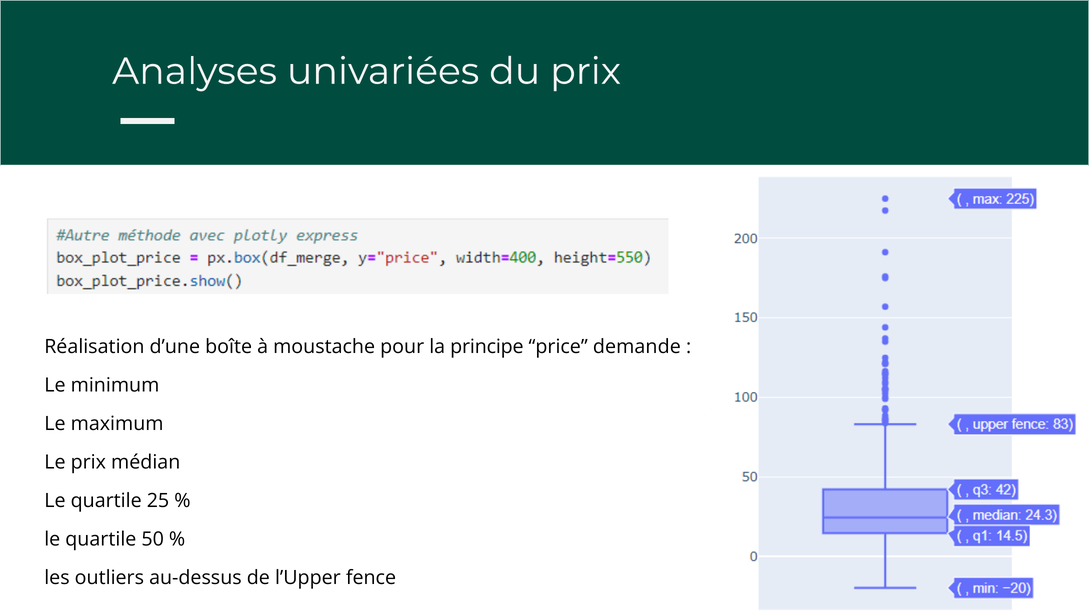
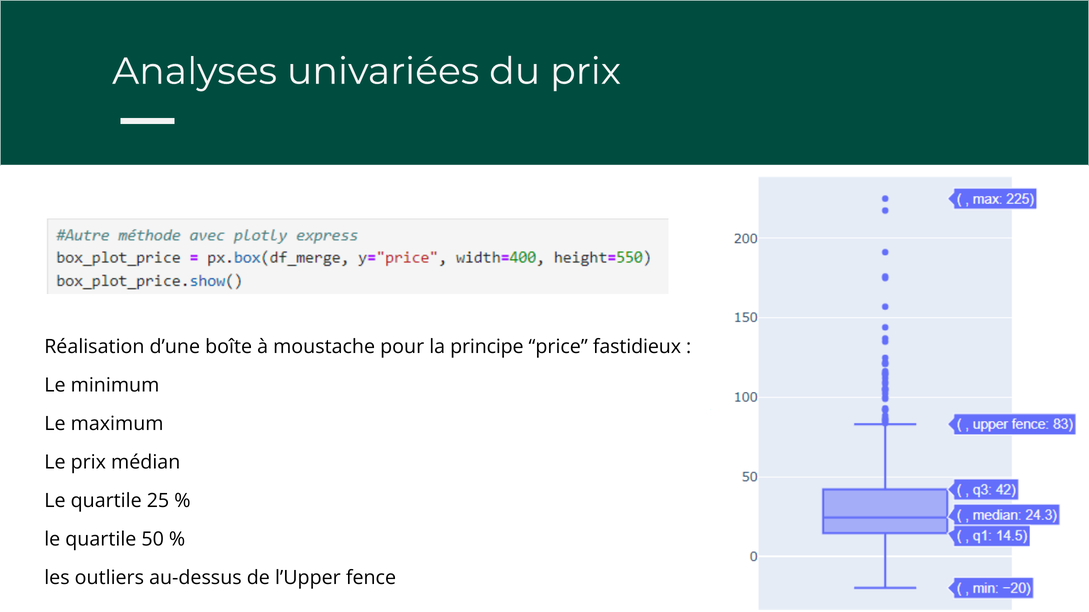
demande: demande -> fastidieux
